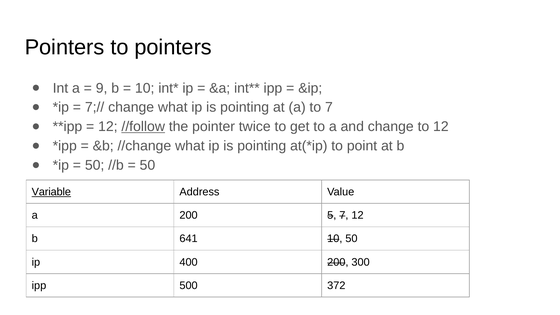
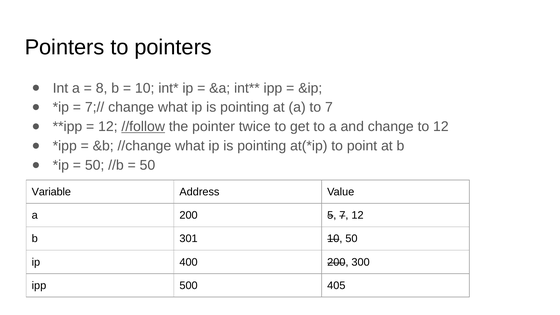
9: 9 -> 8
Variable underline: present -> none
641: 641 -> 301
372: 372 -> 405
